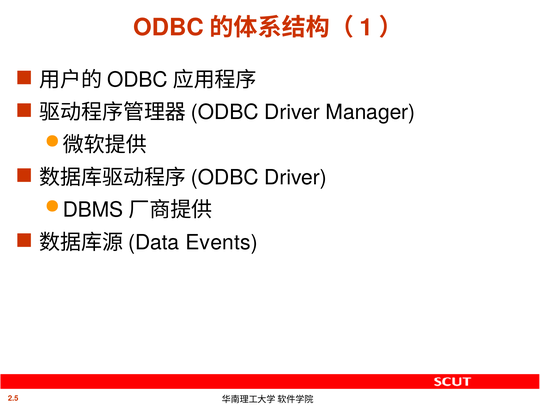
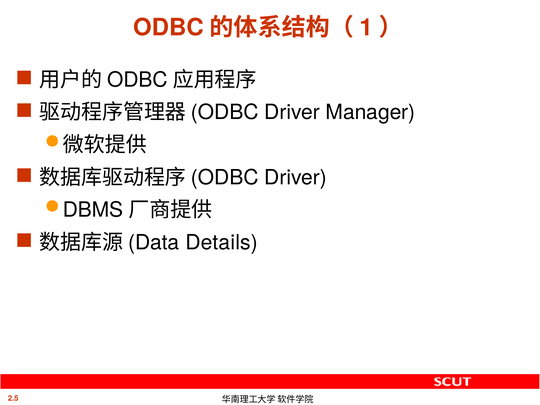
Events: Events -> Details
